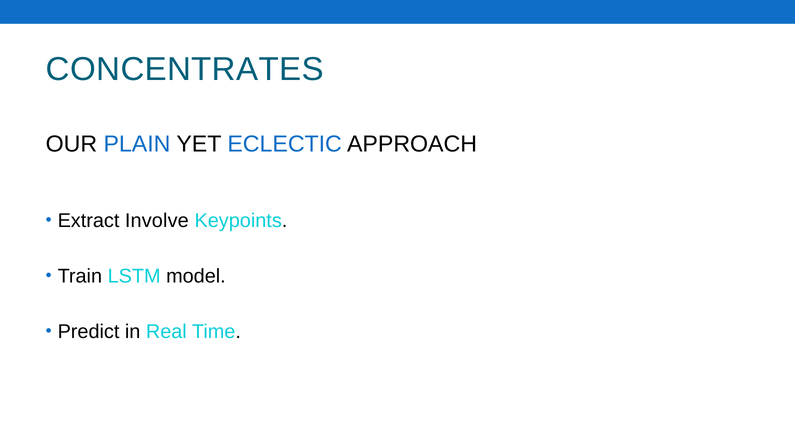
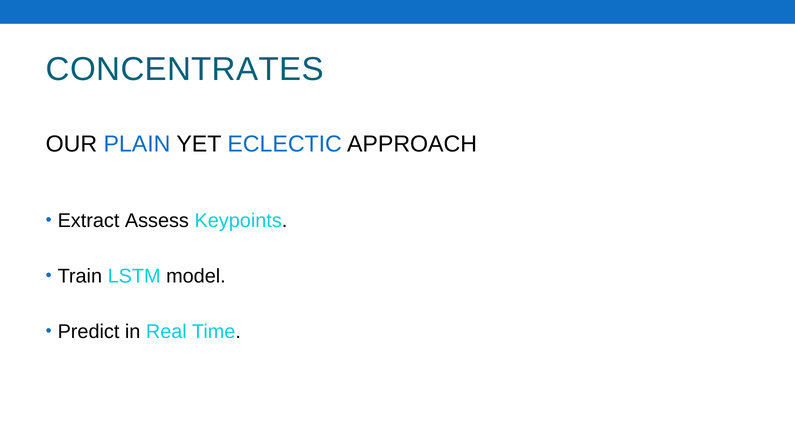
Involve: Involve -> Assess
